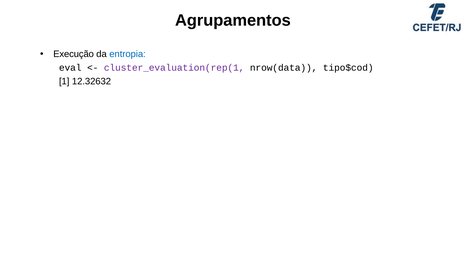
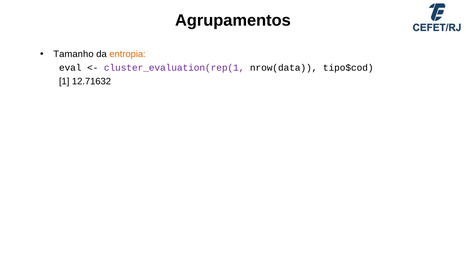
Execução: Execução -> Tamanho
entropia colour: blue -> orange
12.32632: 12.32632 -> 12.71632
